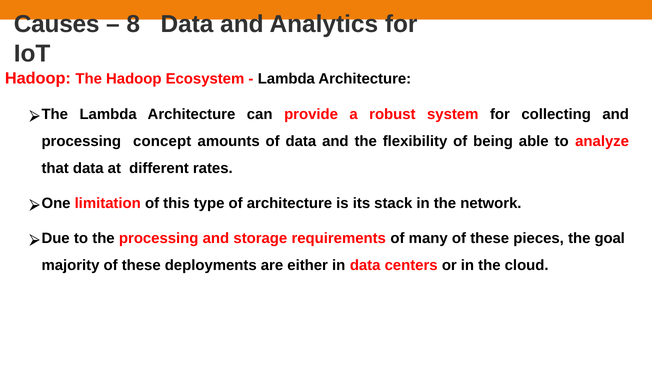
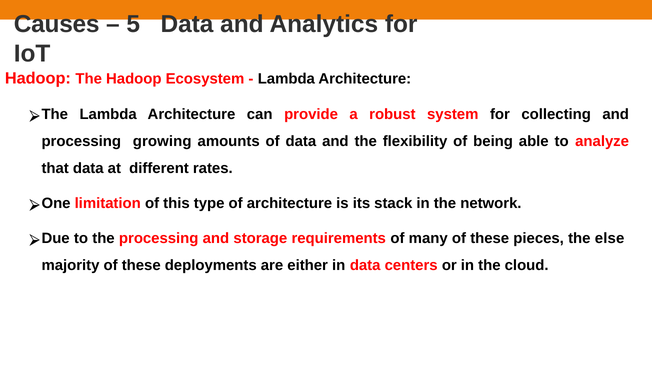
8: 8 -> 5
concept: concept -> growing
goal: goal -> else
